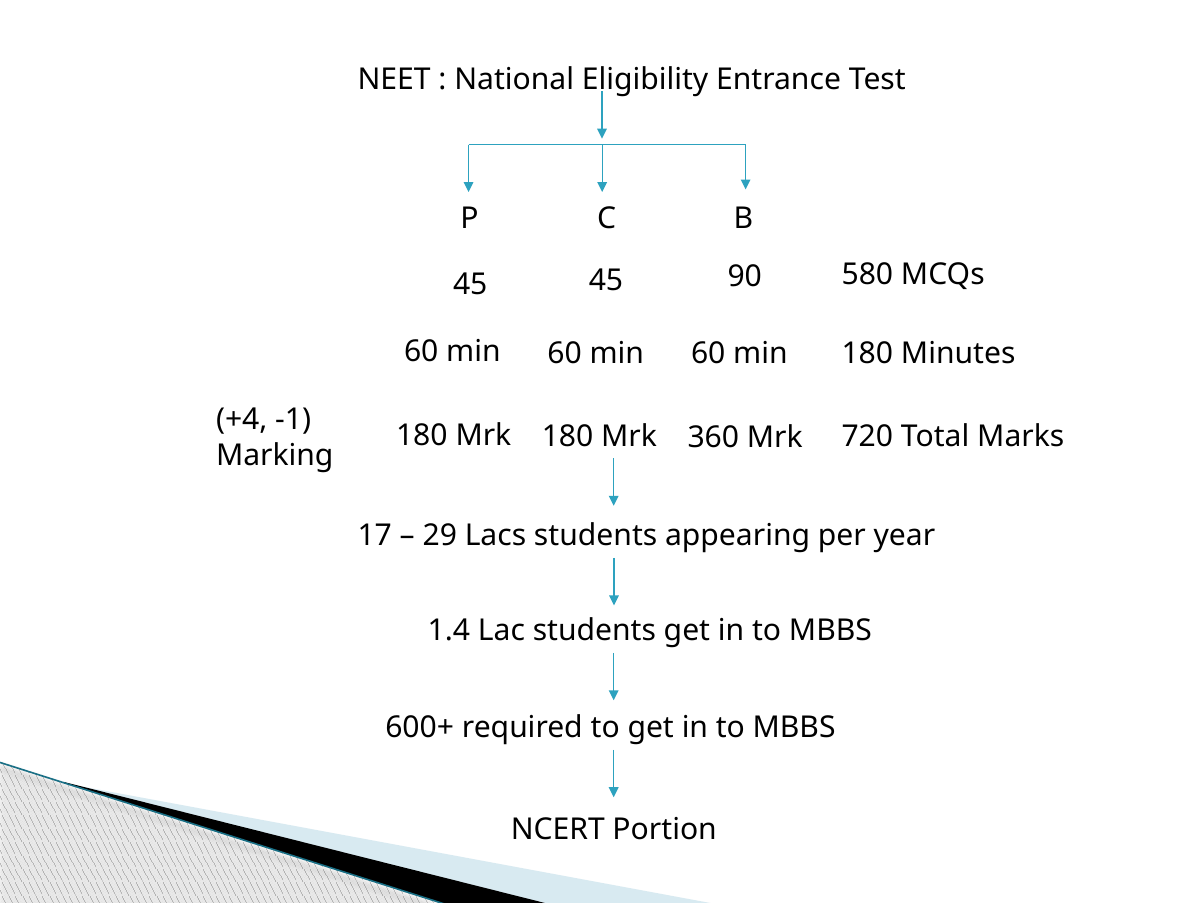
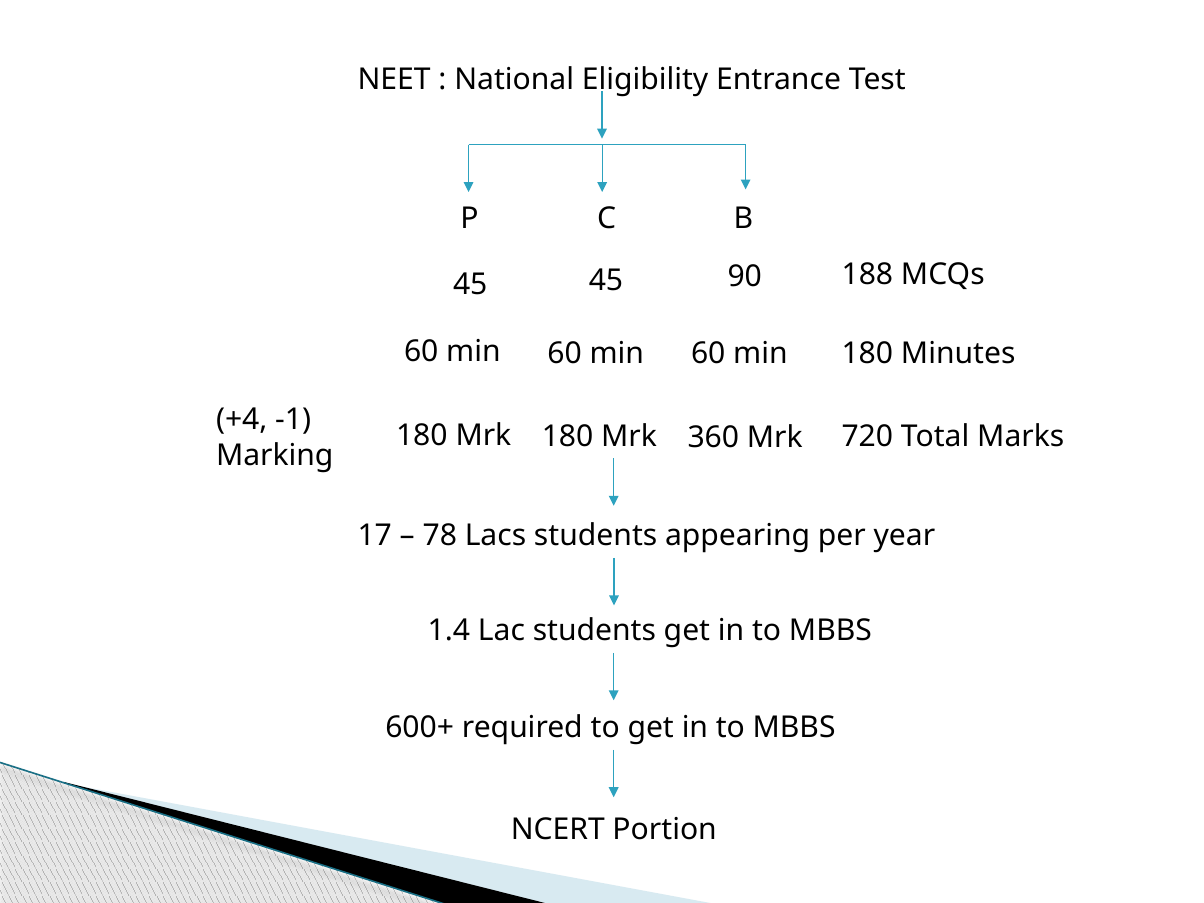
580: 580 -> 188
29: 29 -> 78
